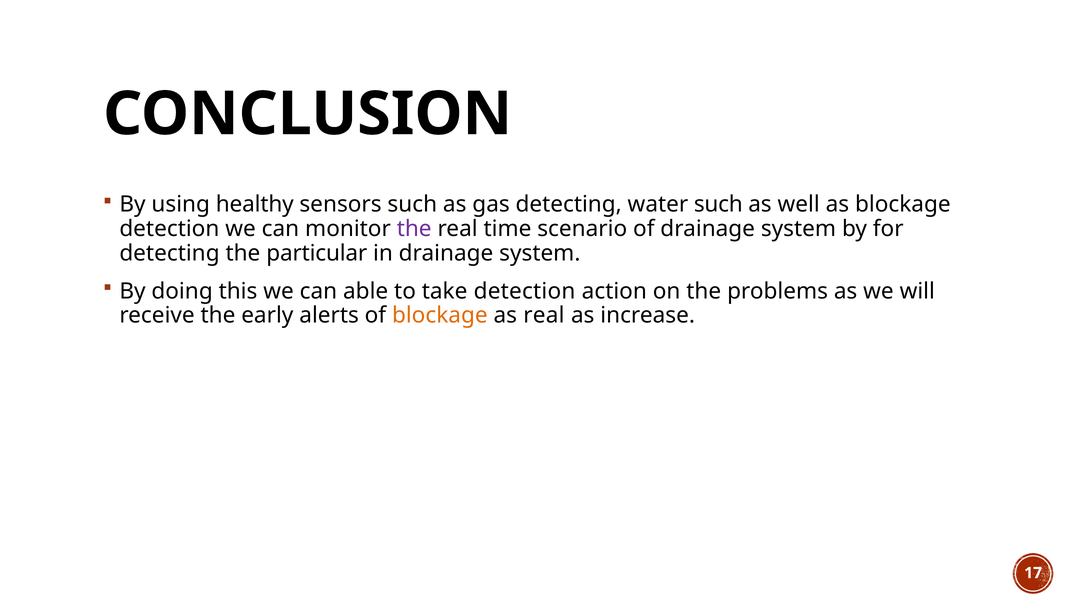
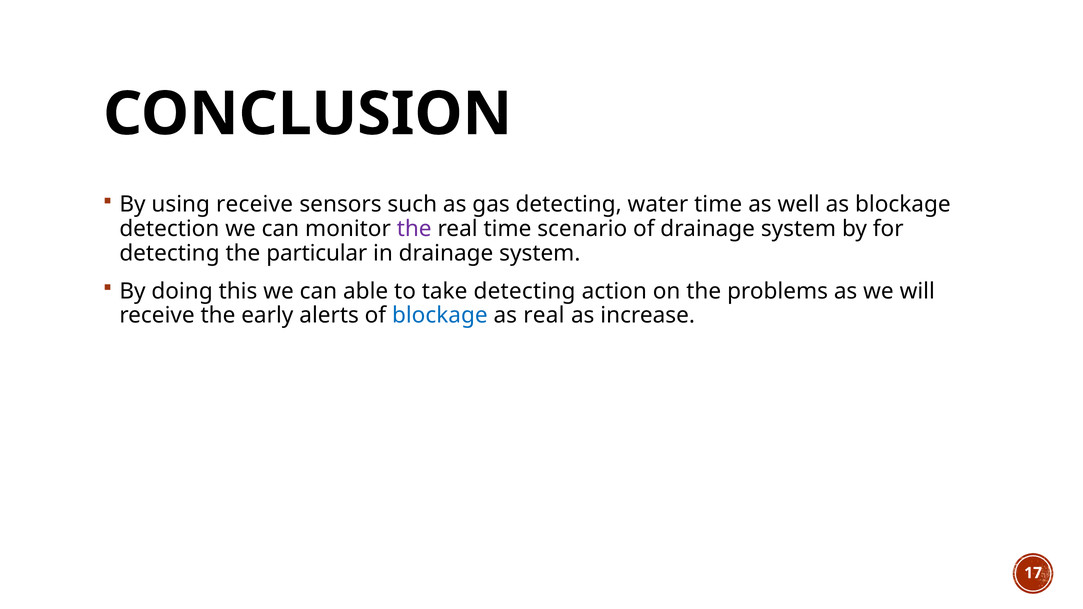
using healthy: healthy -> receive
water such: such -> time
take detection: detection -> detecting
blockage at (440, 316) colour: orange -> blue
